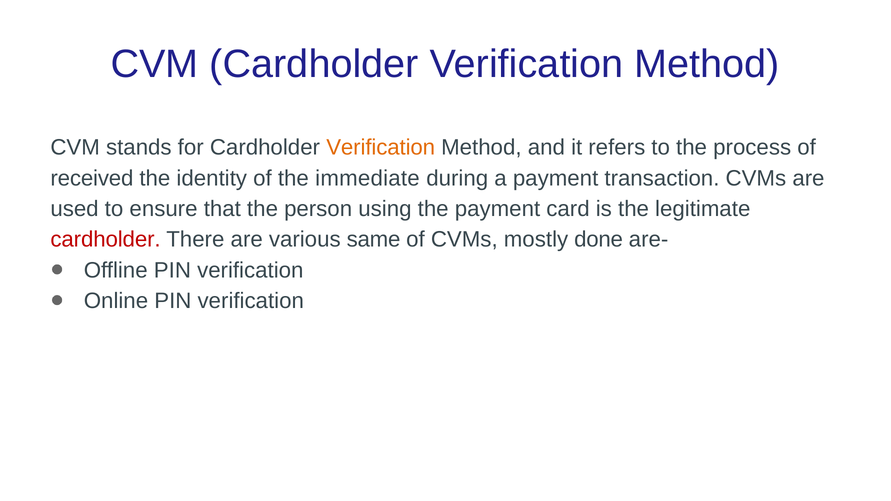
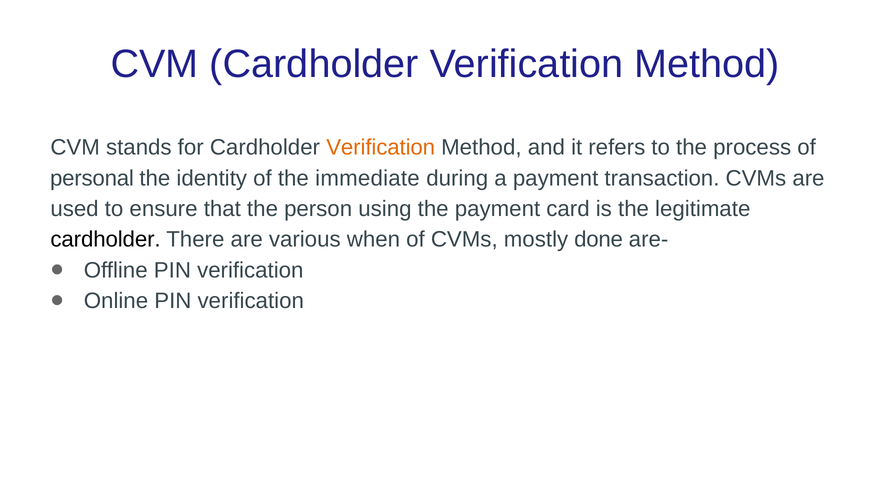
received: received -> personal
cardholder at (106, 240) colour: red -> black
same: same -> when
